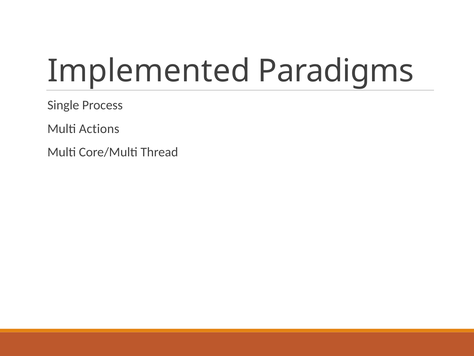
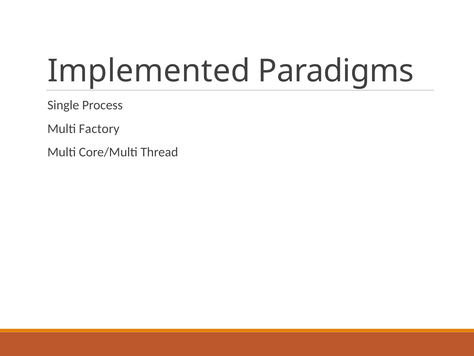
Actions: Actions -> Factory
